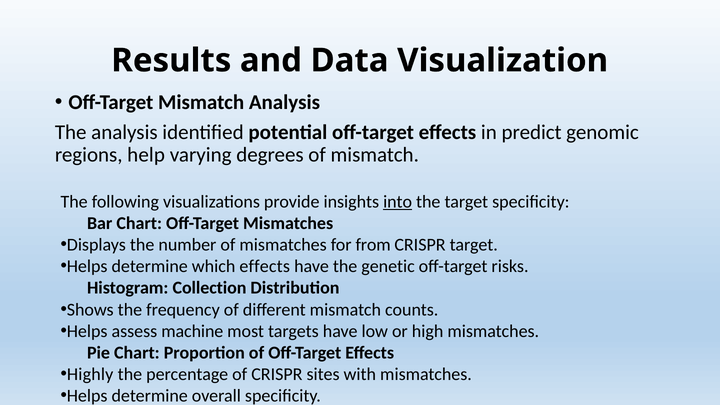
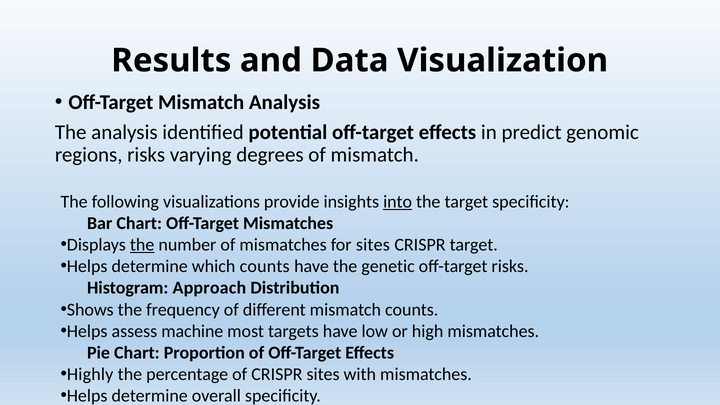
regions help: help -> risks
the at (142, 245) underline: none -> present
for from: from -> sites
which effects: effects -> counts
Collection: Collection -> Approach
